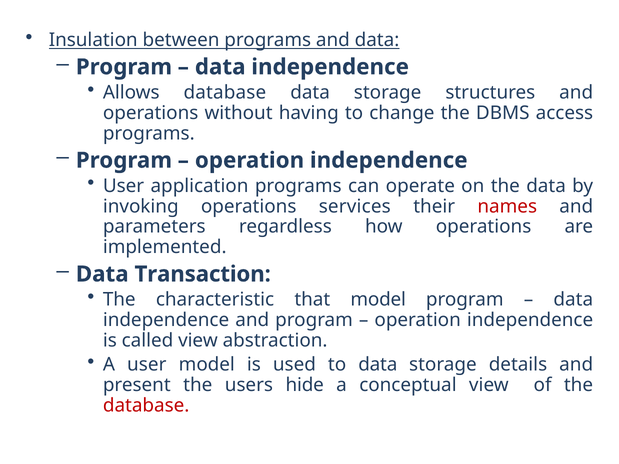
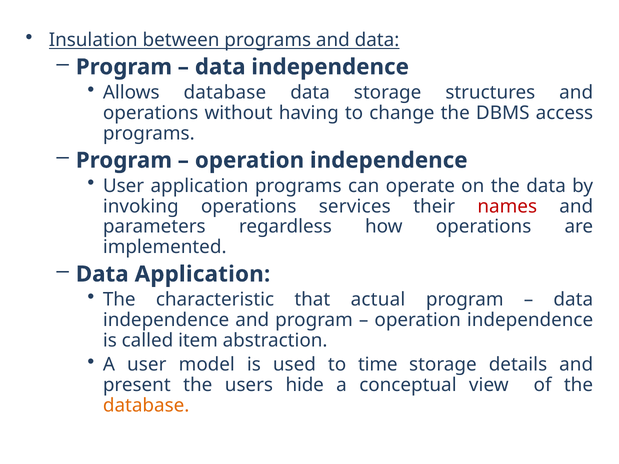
Data Transaction: Transaction -> Application
that model: model -> actual
called view: view -> item
to data: data -> time
database at (146, 406) colour: red -> orange
